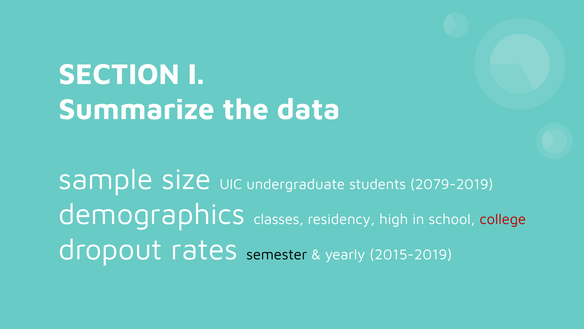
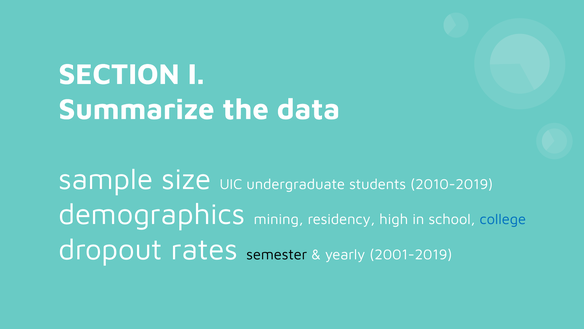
2079-2019: 2079-2019 -> 2010-2019
classes: classes -> mining
college colour: red -> blue
2015-2019: 2015-2019 -> 2001-2019
